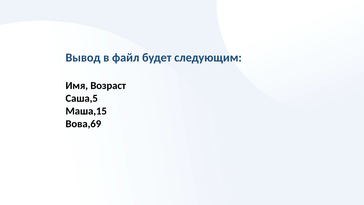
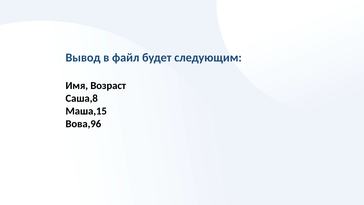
Саша,5: Саша,5 -> Саша,8
Вова,69: Вова,69 -> Вова,96
